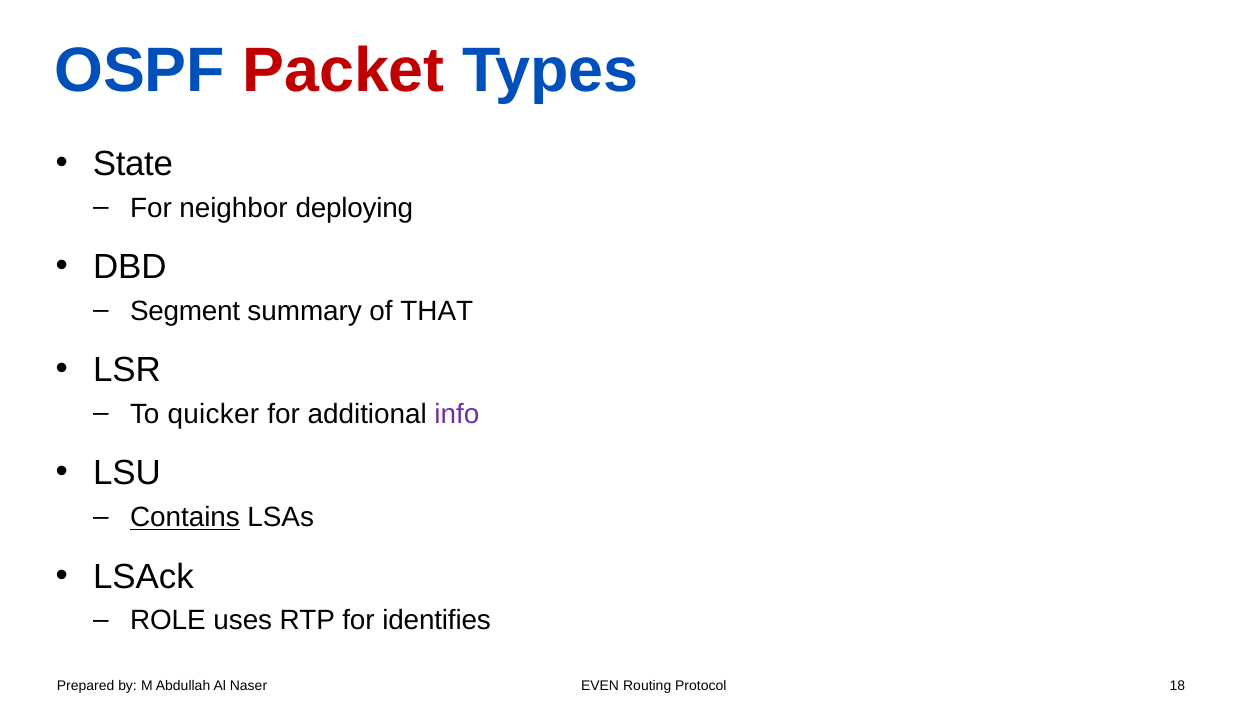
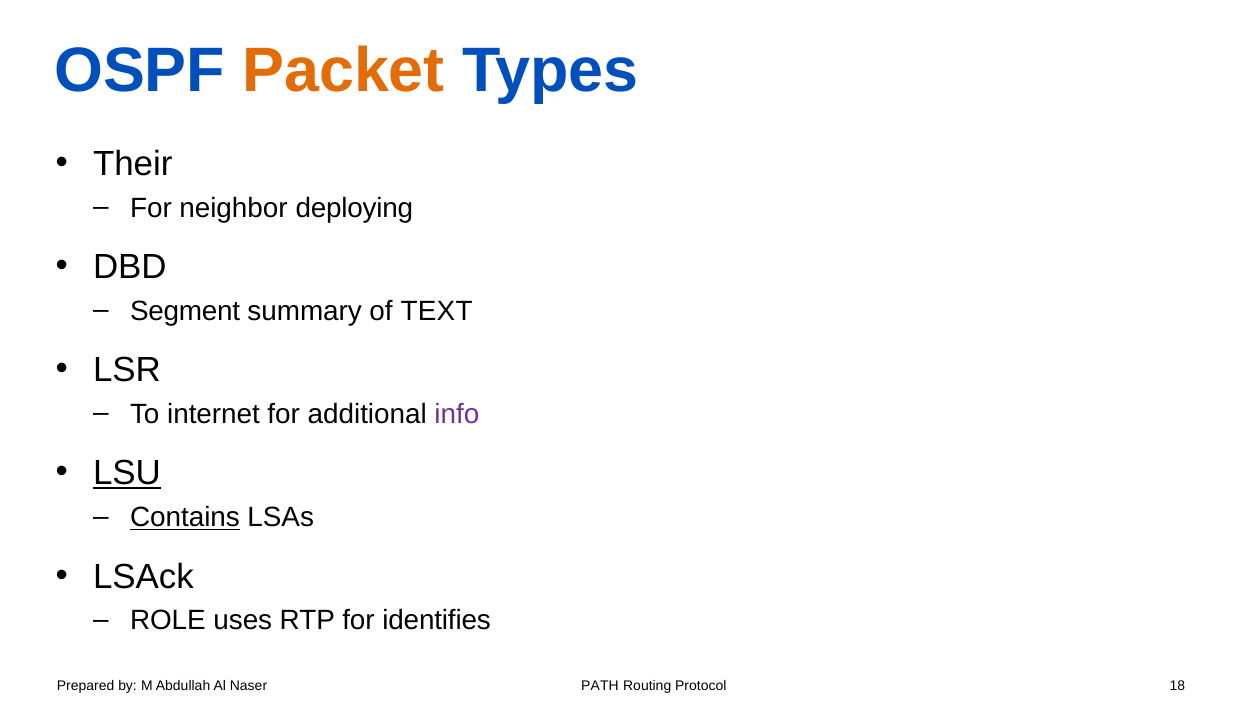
Packet colour: red -> orange
State: State -> Their
THAT: THAT -> TEXT
quicker: quicker -> internet
LSU underline: none -> present
EVEN: EVEN -> PATH
